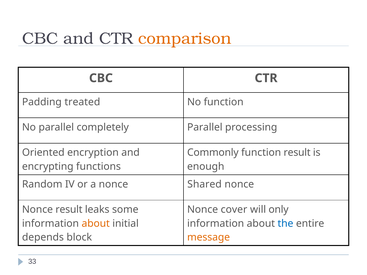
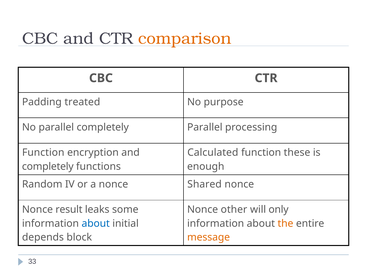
No function: function -> purpose
Oriented at (43, 153): Oriented -> Function
Commonly: Commonly -> Calculated
function result: result -> these
encrypting at (48, 167): encrypting -> completely
cover: cover -> other
about at (96, 224) colour: orange -> blue
the colour: blue -> orange
